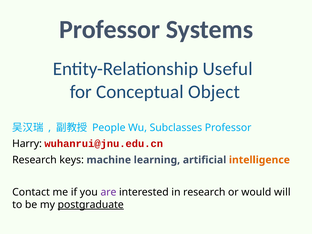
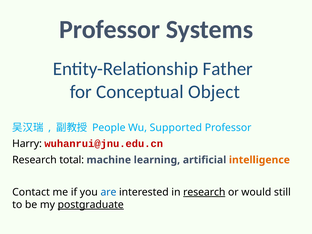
Useful: Useful -> Father
Subclasses: Subclasses -> Supported
keys: keys -> total
are colour: purple -> blue
research at (204, 192) underline: none -> present
will: will -> still
